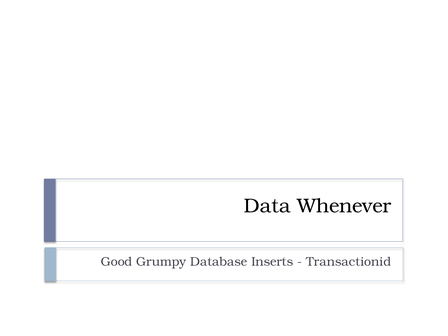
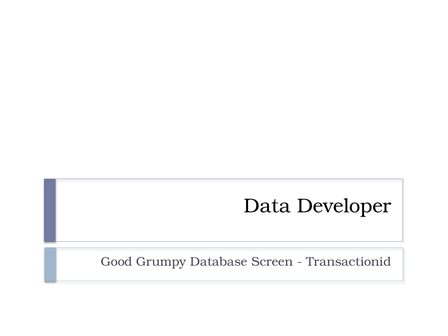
Whenever: Whenever -> Developer
Inserts: Inserts -> Screen
